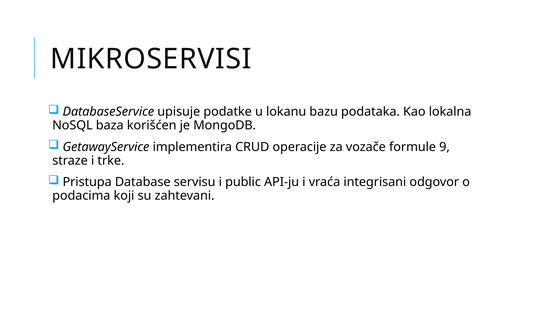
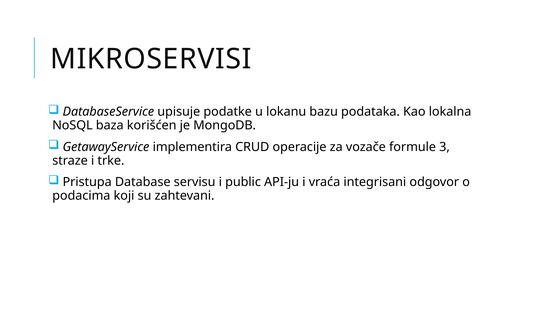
9: 9 -> 3
